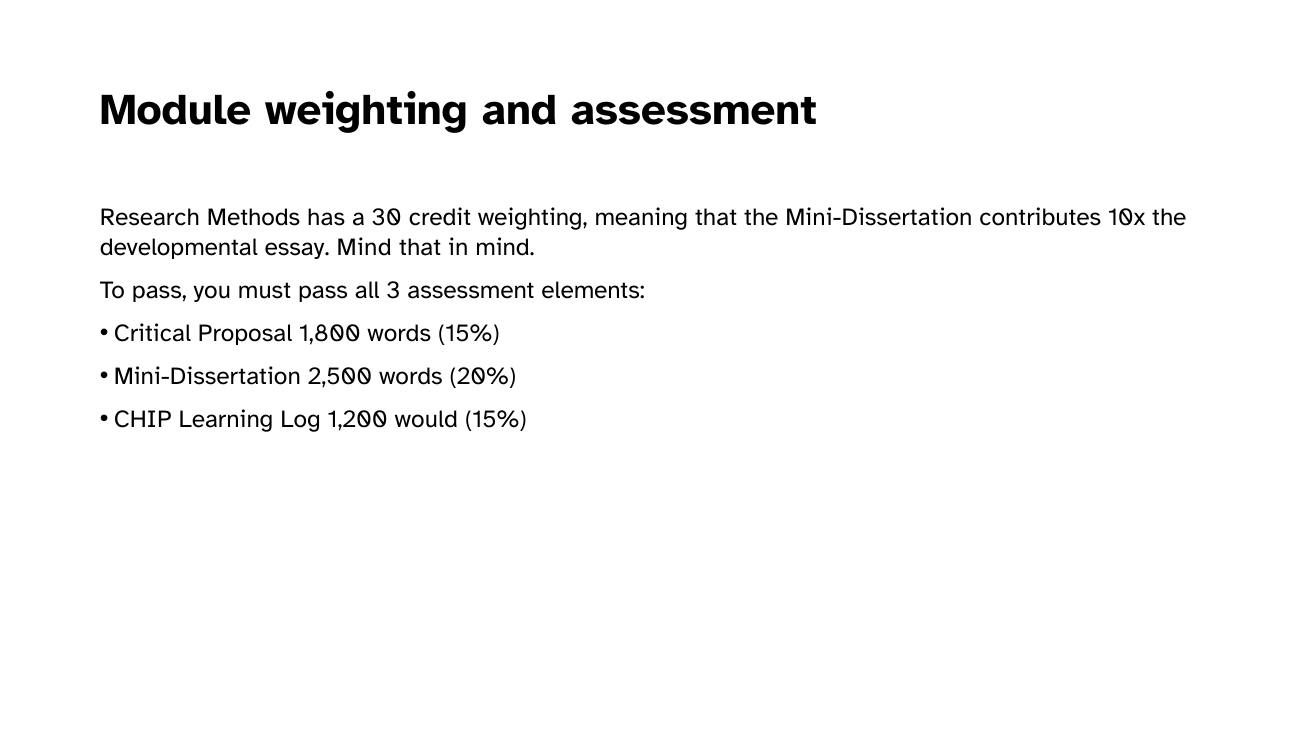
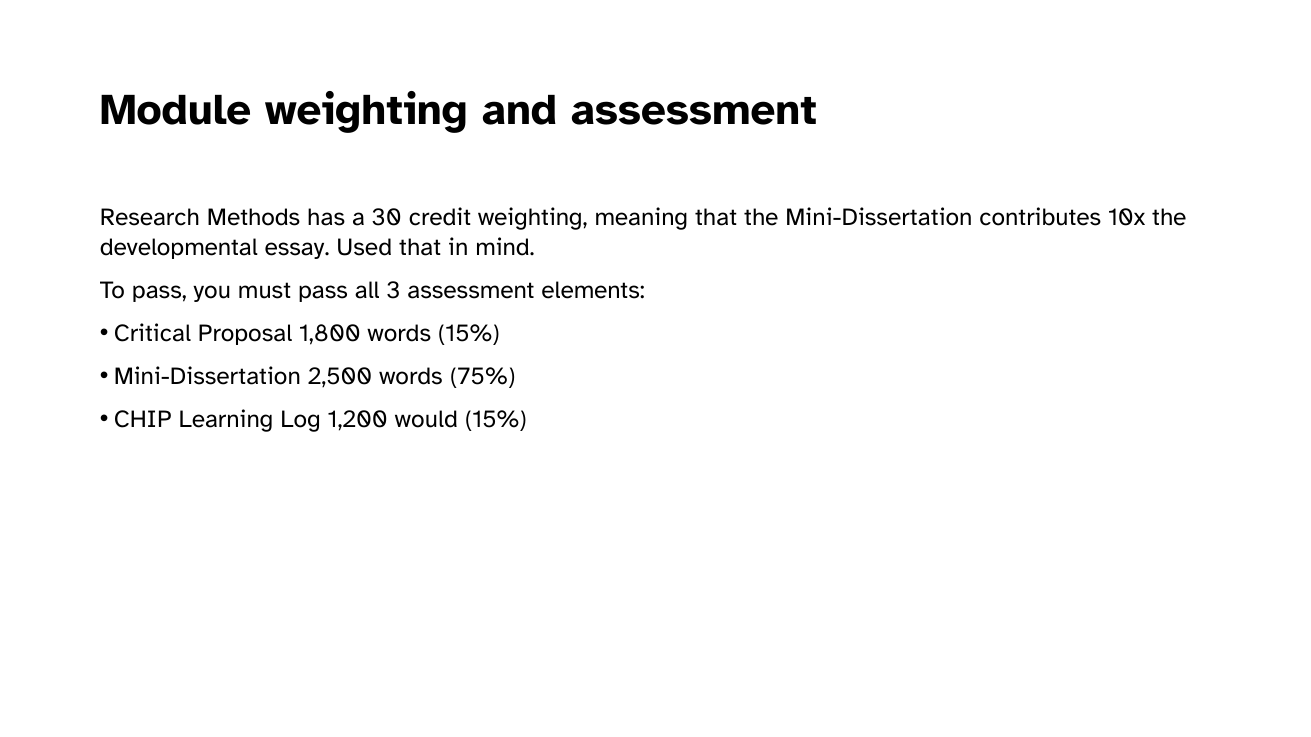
essay Mind: Mind -> Used
20%: 20% -> 75%
